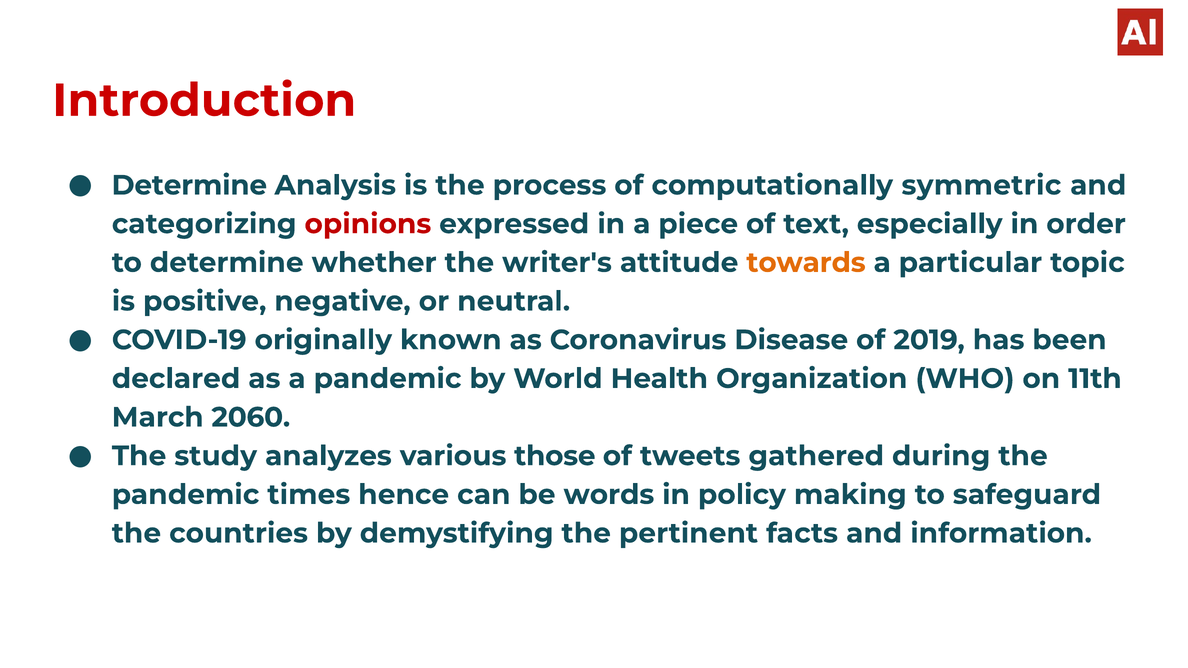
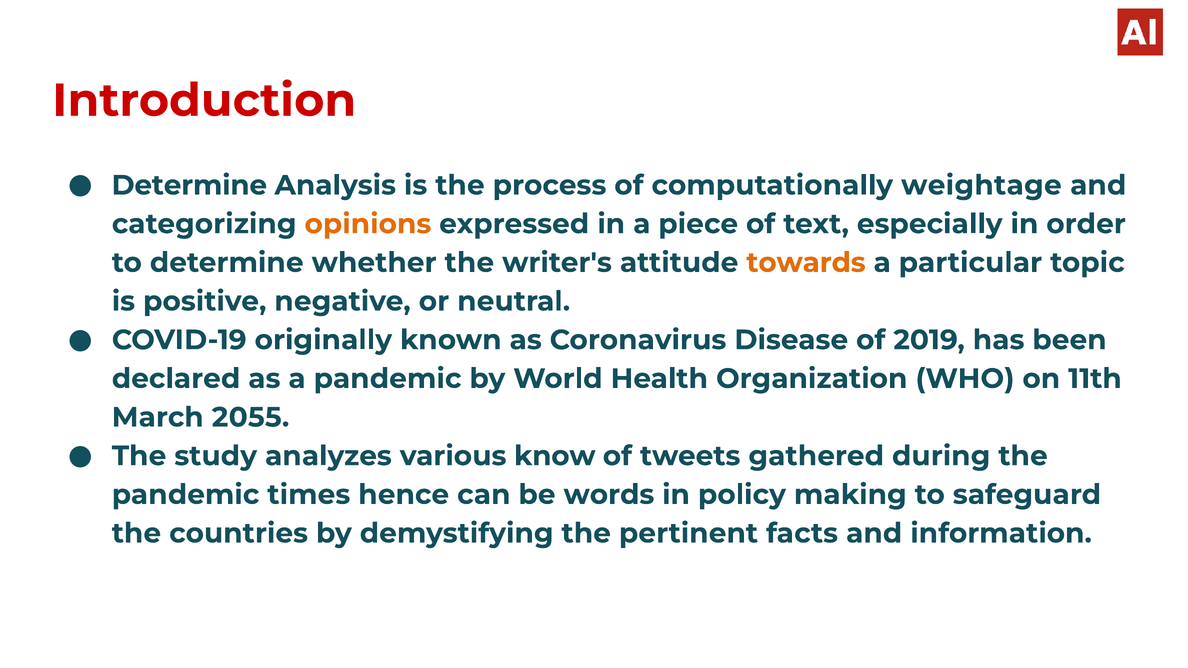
symmetric: symmetric -> weightage
opinions colour: red -> orange
2060: 2060 -> 2055
those: those -> know
